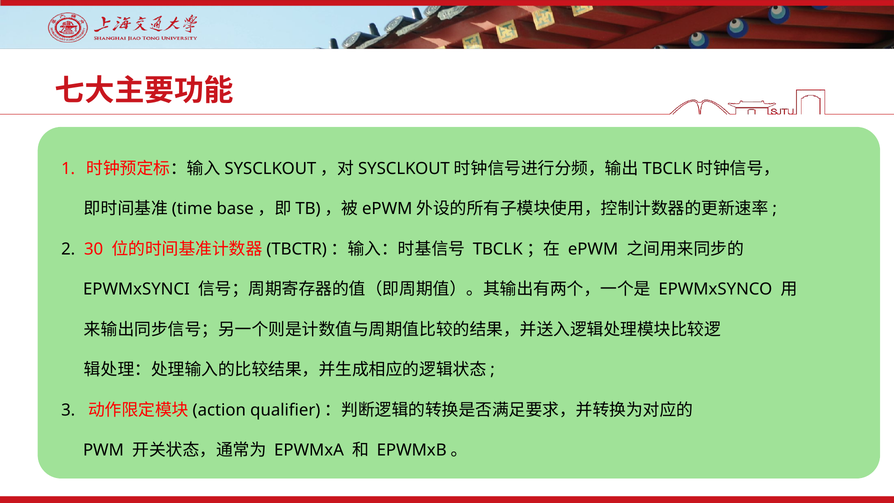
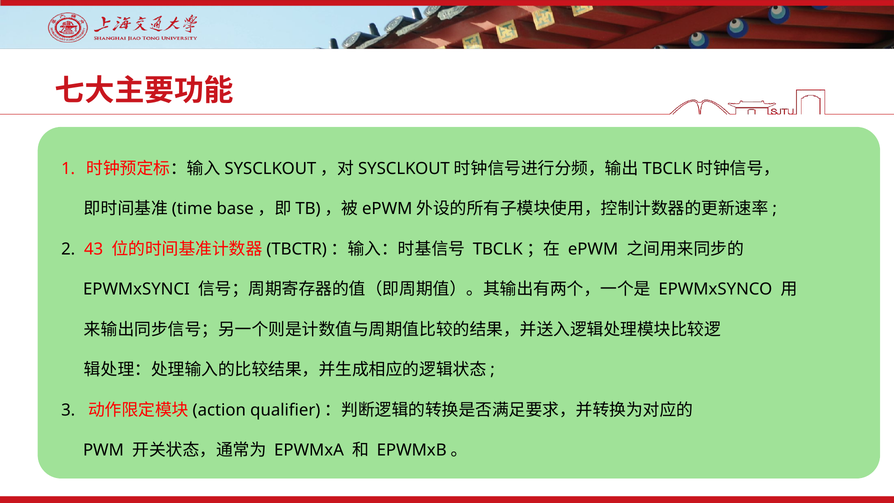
30: 30 -> 43
